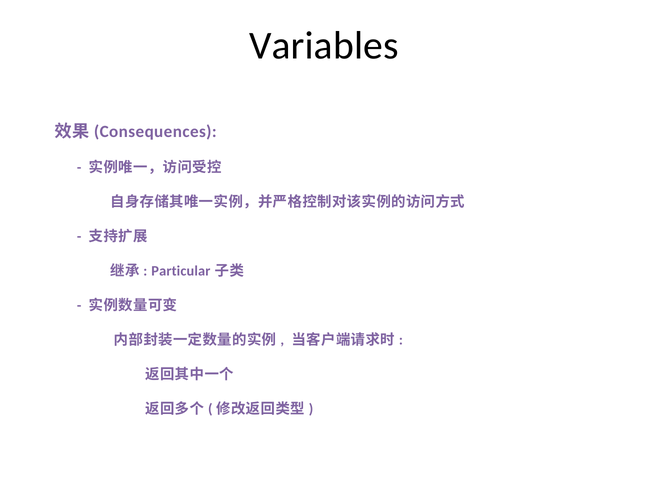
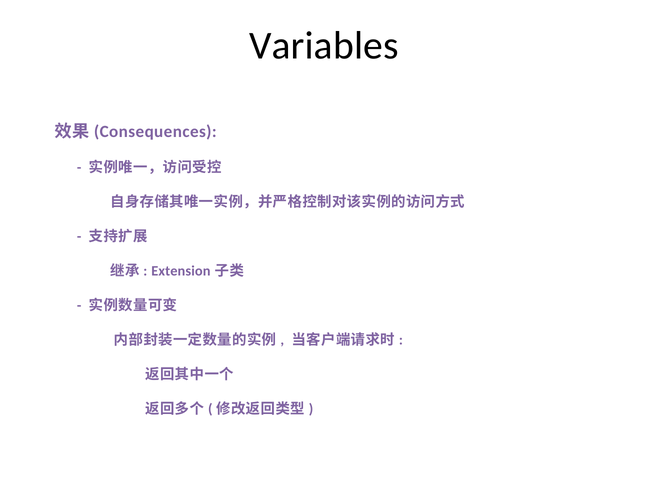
Particular: Particular -> Extension
